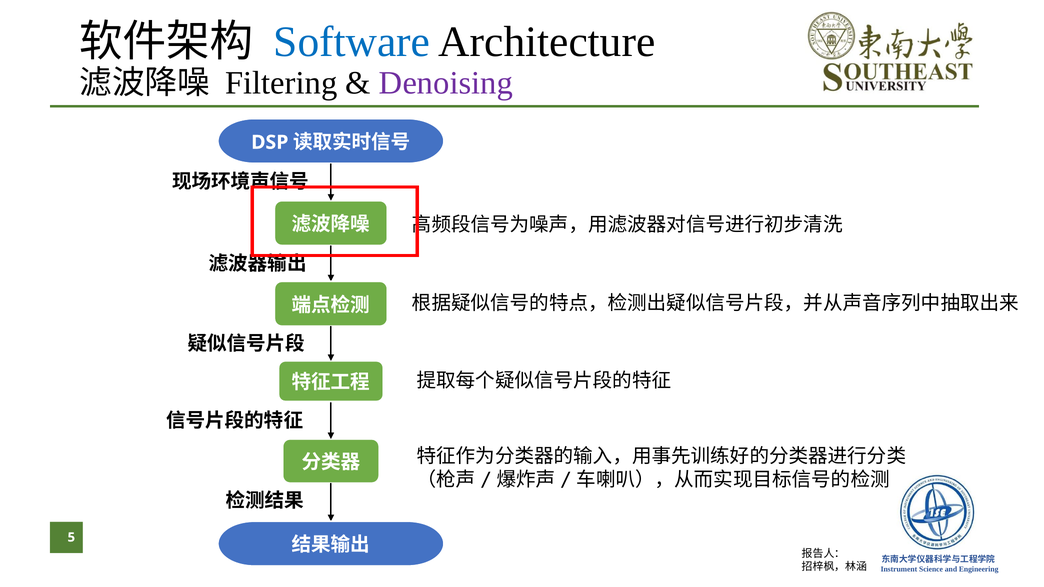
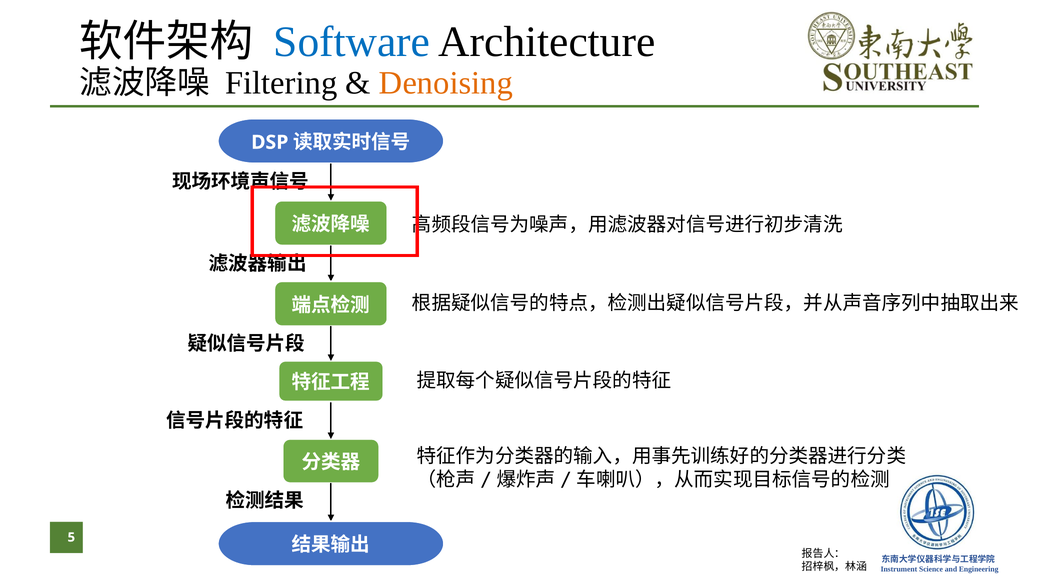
Denoising colour: purple -> orange
